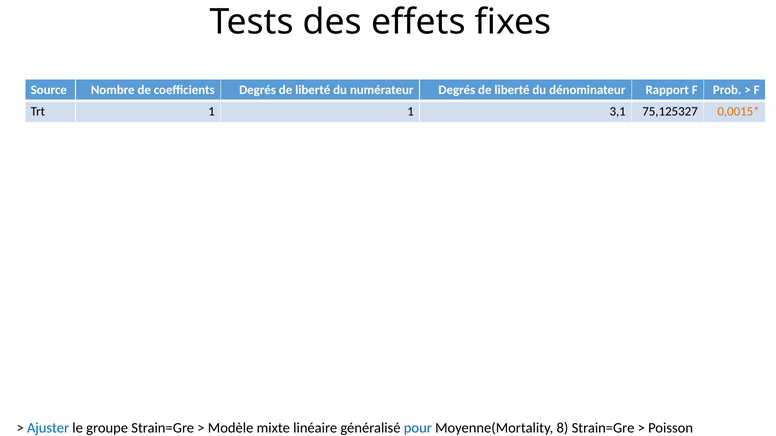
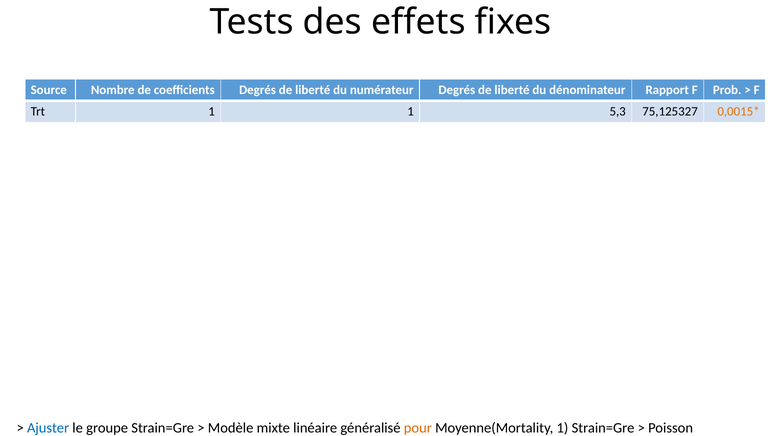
3,1: 3,1 -> 5,3
pour colour: blue -> orange
Moyenne(Mortality 8: 8 -> 1
